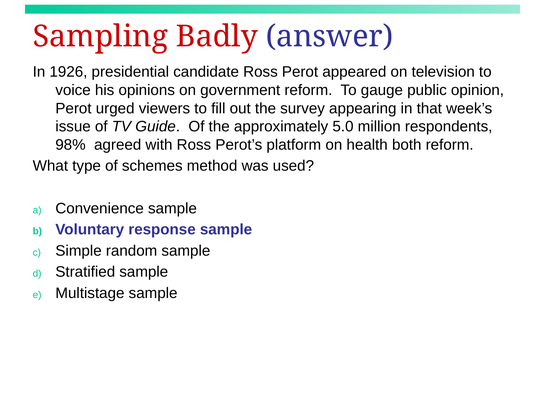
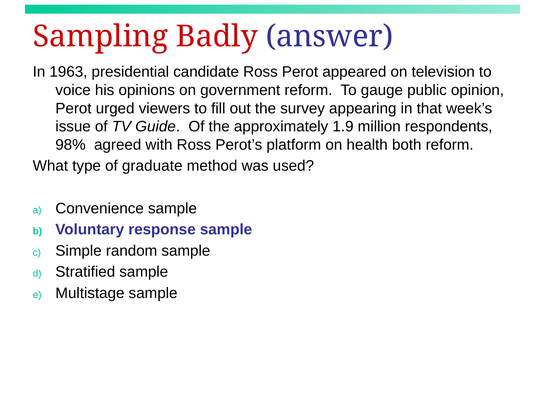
1926: 1926 -> 1963
5.0: 5.0 -> 1.9
schemes: schemes -> graduate
